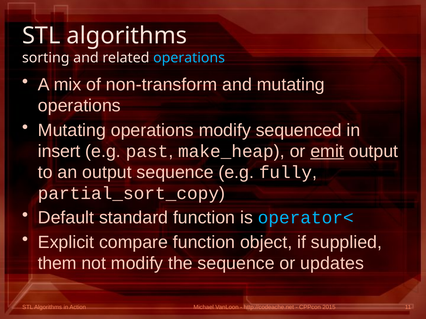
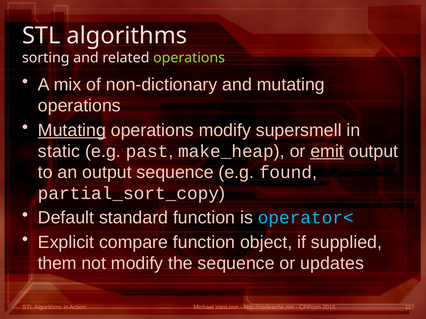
operations at (189, 58) colour: light blue -> light green
non-transform: non-transform -> non-dictionary
Mutating at (72, 130) underline: none -> present
sequenced: sequenced -> supersmell
insert: insert -> static
fully: fully -> found
